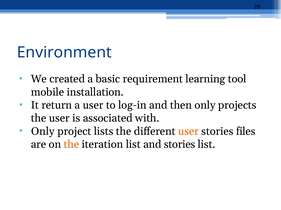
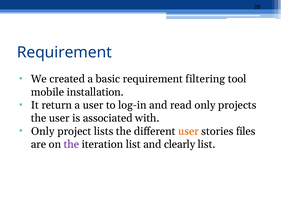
Environment at (64, 53): Environment -> Requirement
learning: learning -> filtering
then: then -> read
the at (71, 145) colour: orange -> purple
and stories: stories -> clearly
